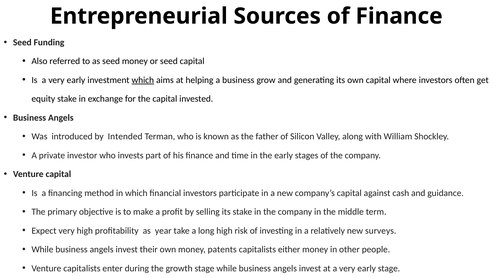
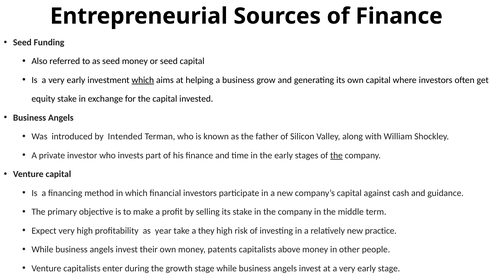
the at (336, 156) underline: none -> present
long: long -> they
surveys: surveys -> practice
either: either -> above
